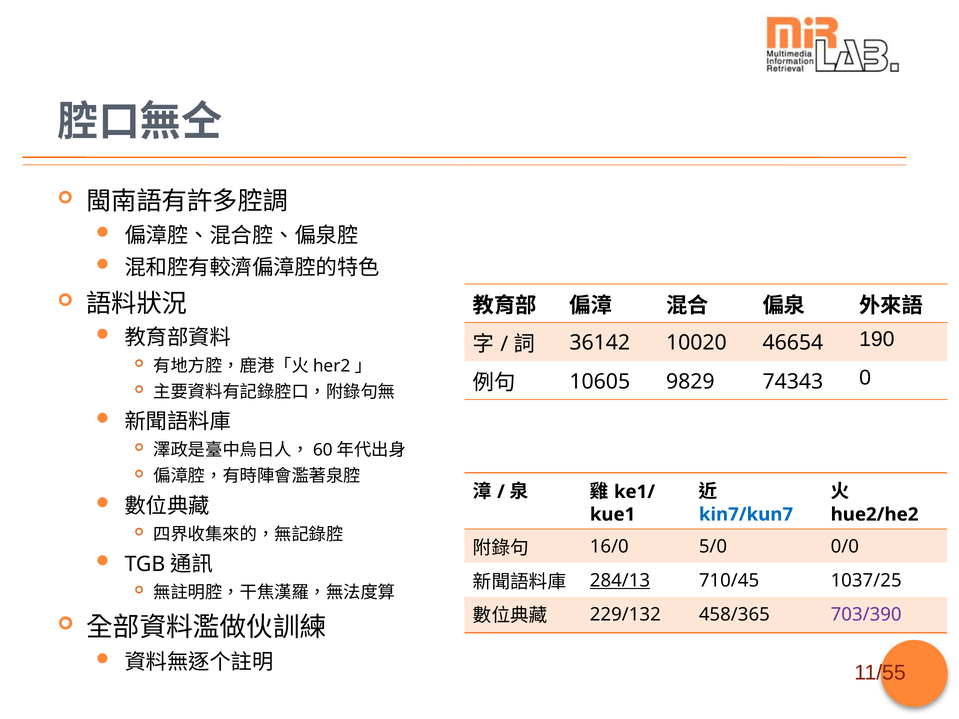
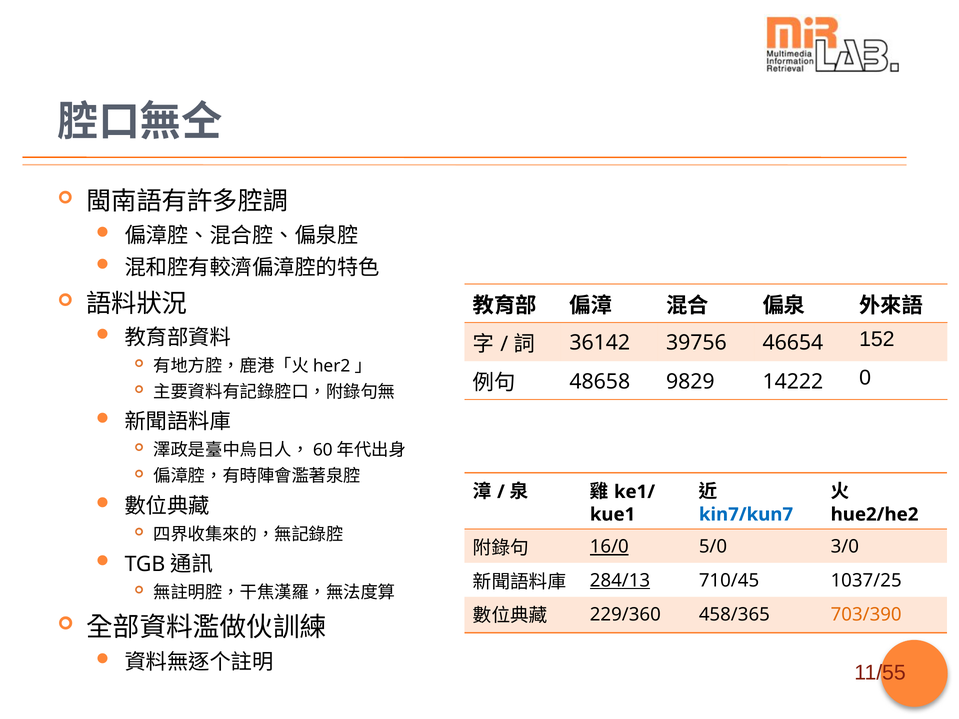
10020: 10020 -> 39756
190: 190 -> 152
10605: 10605 -> 48658
74343: 74343 -> 14222
16/0 underline: none -> present
0/0: 0/0 -> 3/0
229/132: 229/132 -> 229/360
703/390 colour: purple -> orange
